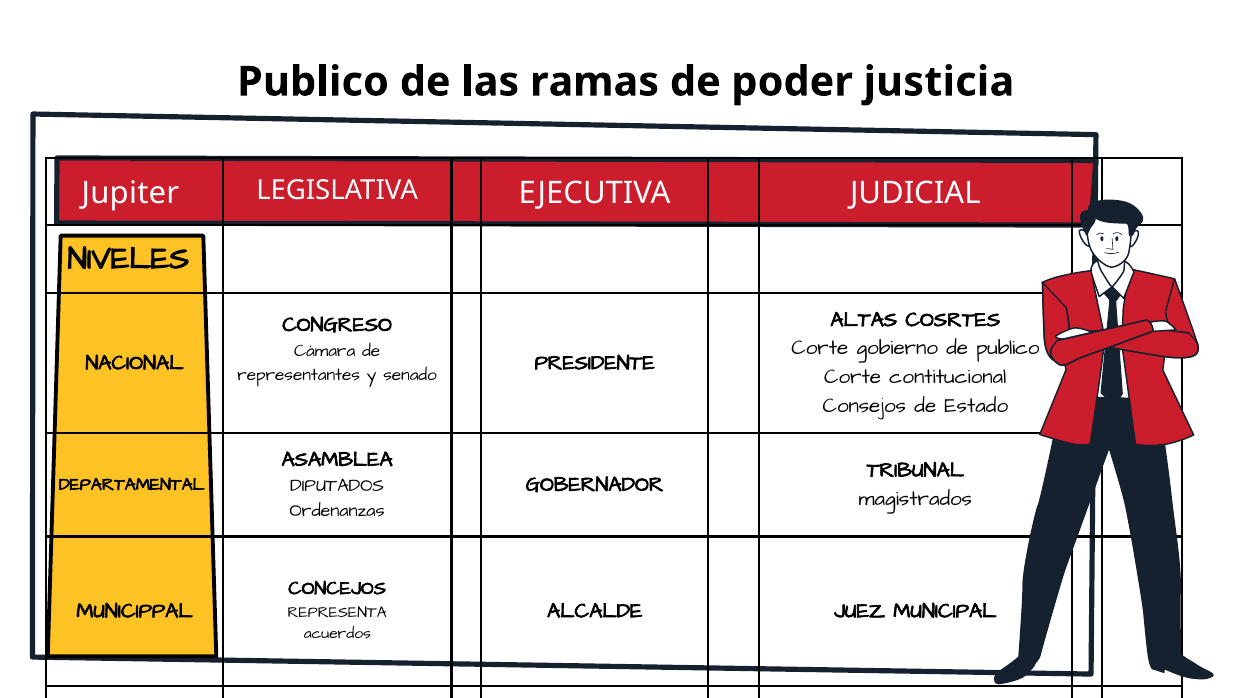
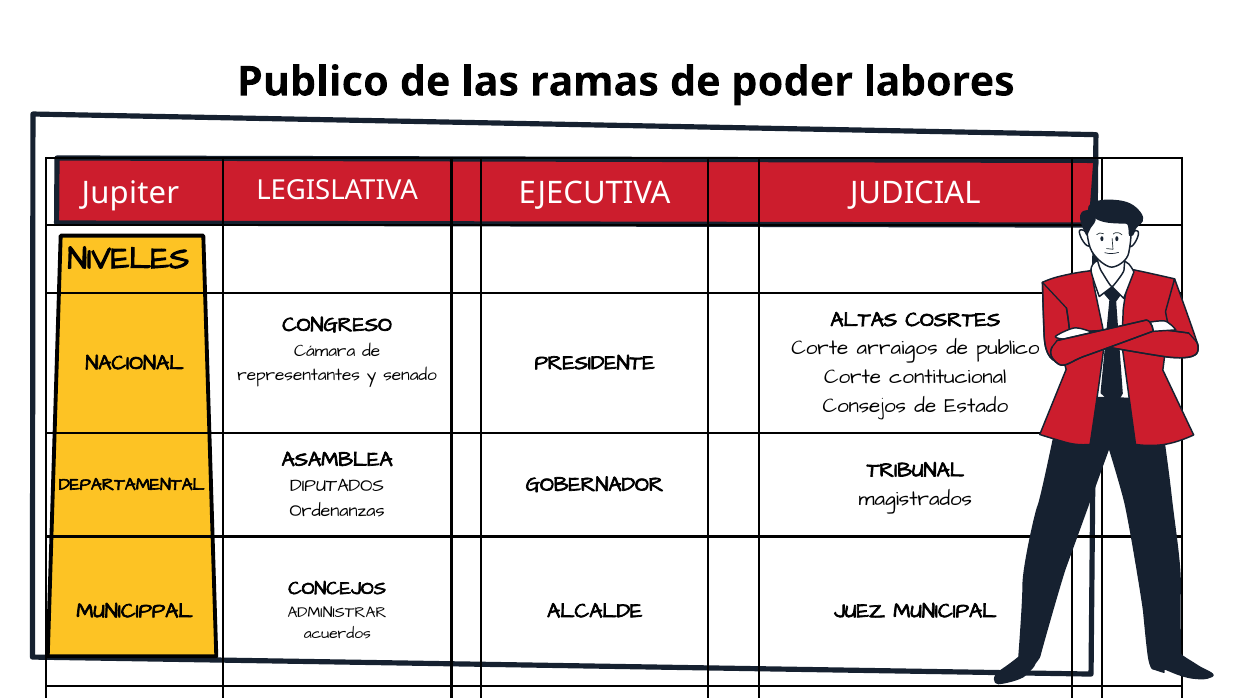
justicia: justicia -> labores
gobierno: gobierno -> arraigos
REPRESENTA: REPRESENTA -> ADMINISTRAR
